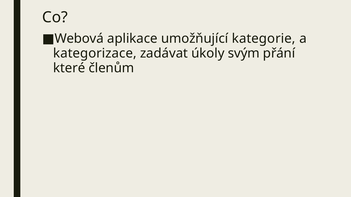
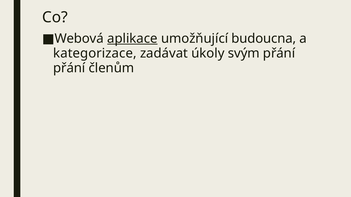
aplikace underline: none -> present
kategorie: kategorie -> budoucna
které at (69, 68): které -> přání
